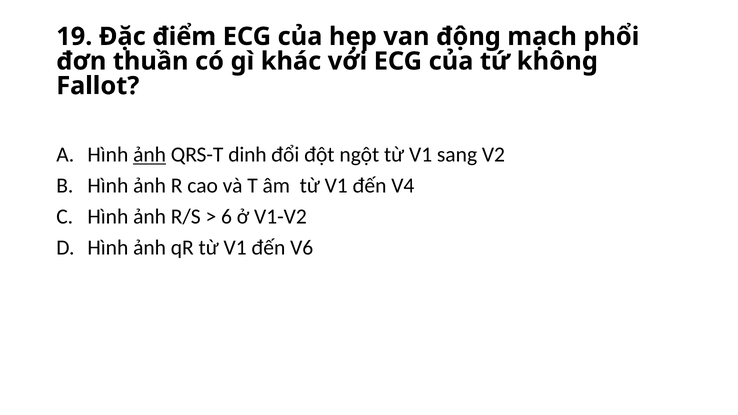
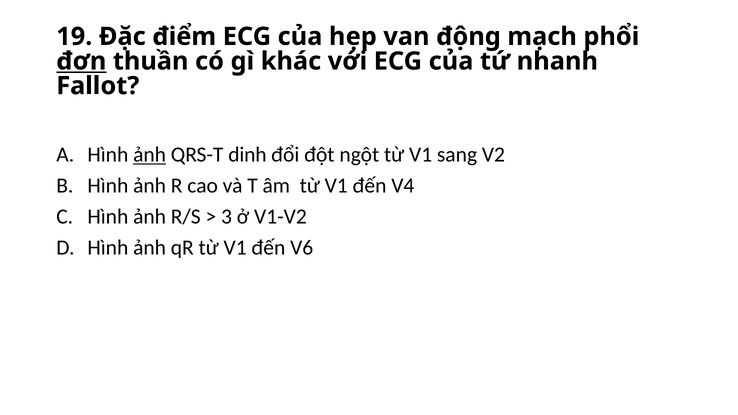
đơn underline: none -> present
không: không -> nhanh
6: 6 -> 3
